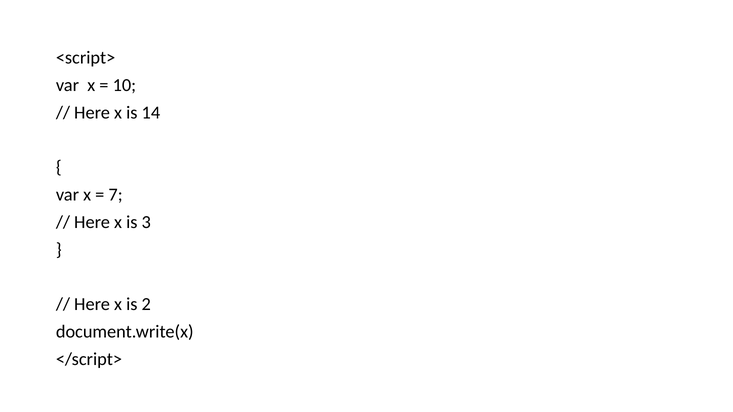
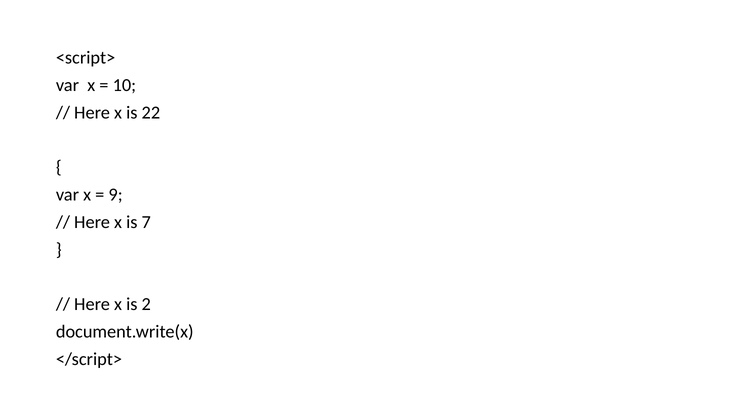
14: 14 -> 22
7: 7 -> 9
3: 3 -> 7
